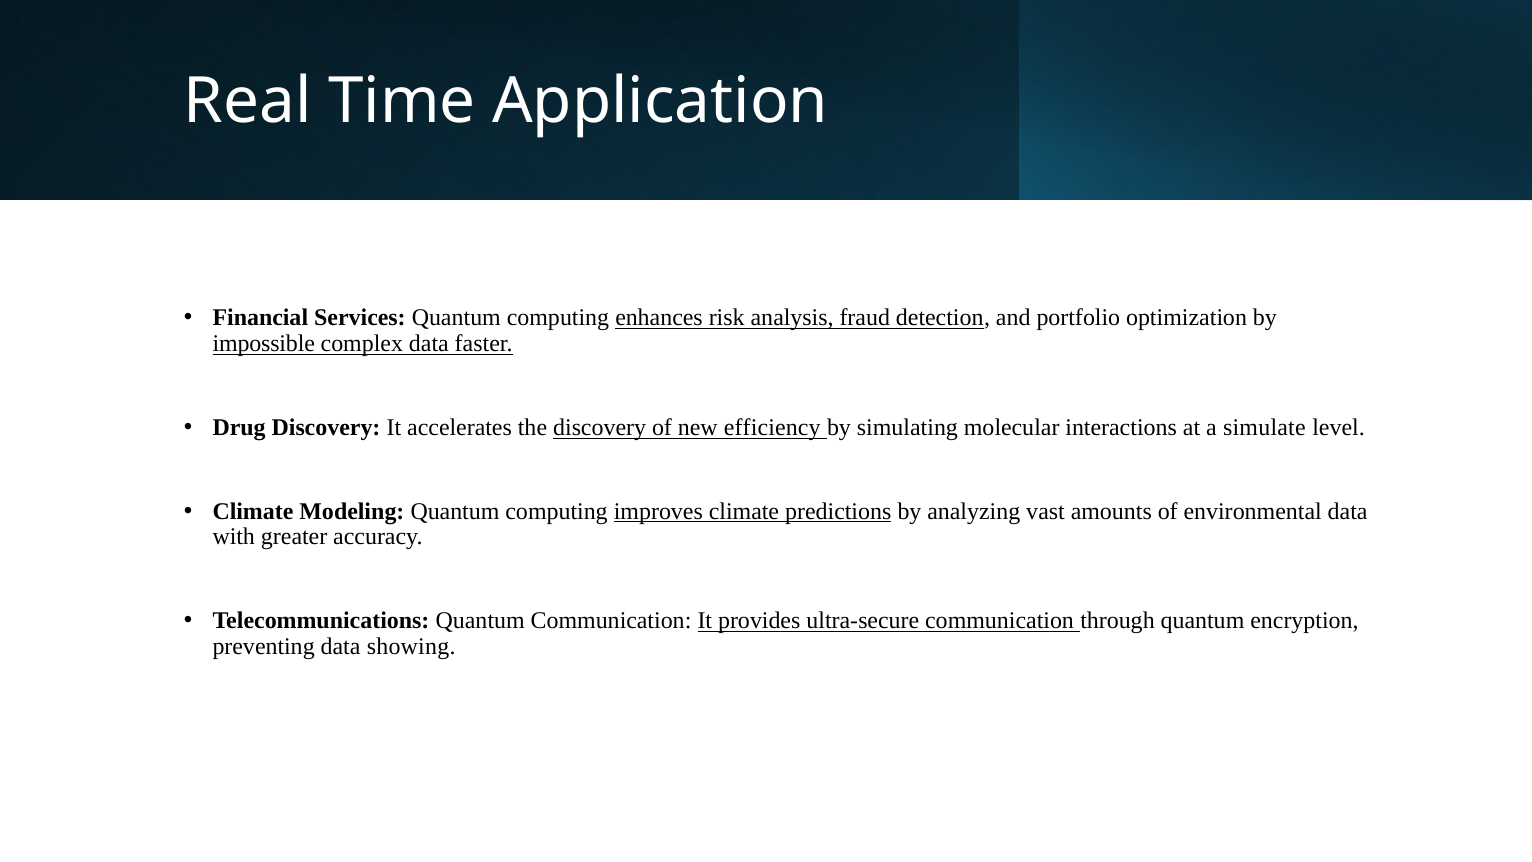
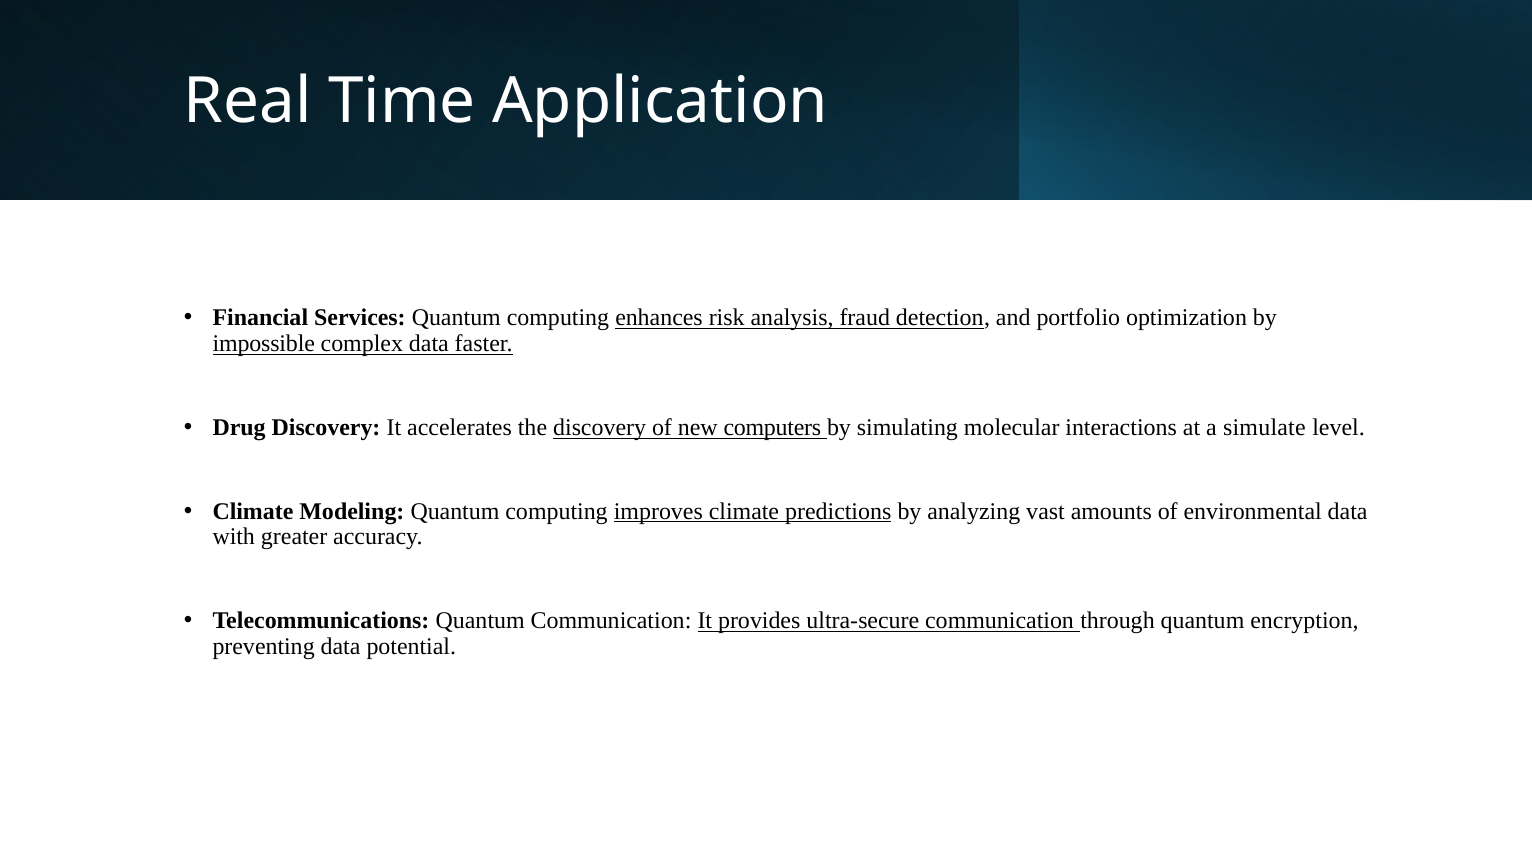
efficiency: efficiency -> computers
showing: showing -> potential
